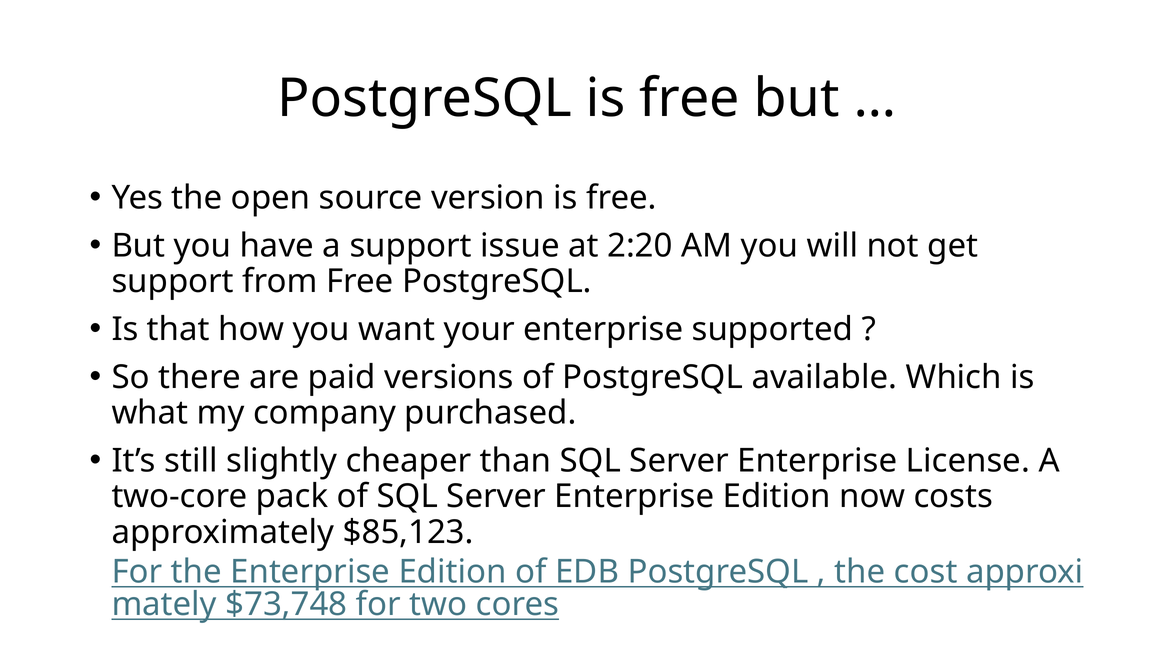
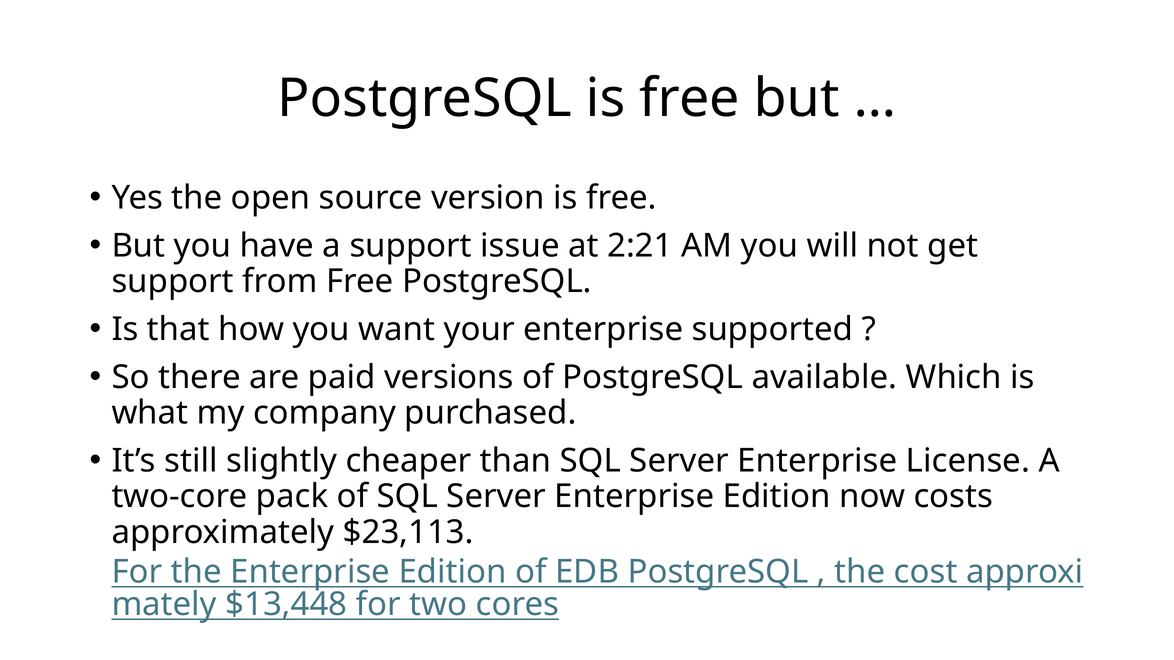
2:20: 2:20 -> 2:21
$85,123: $85,123 -> $23,113
$73,748: $73,748 -> $13,448
